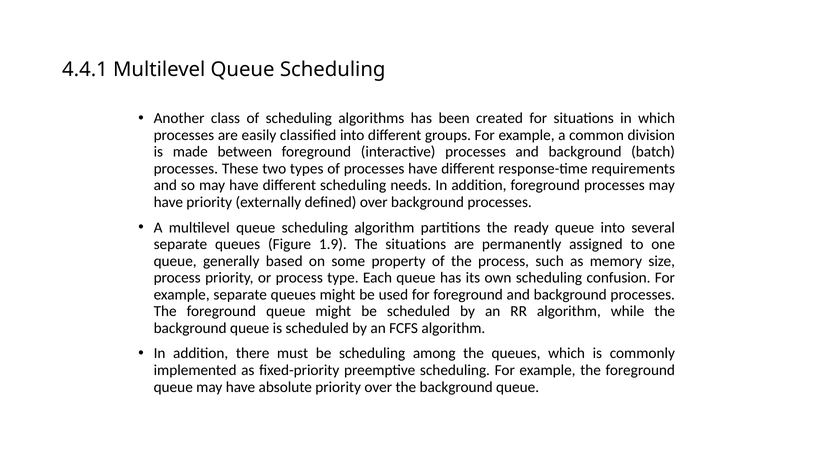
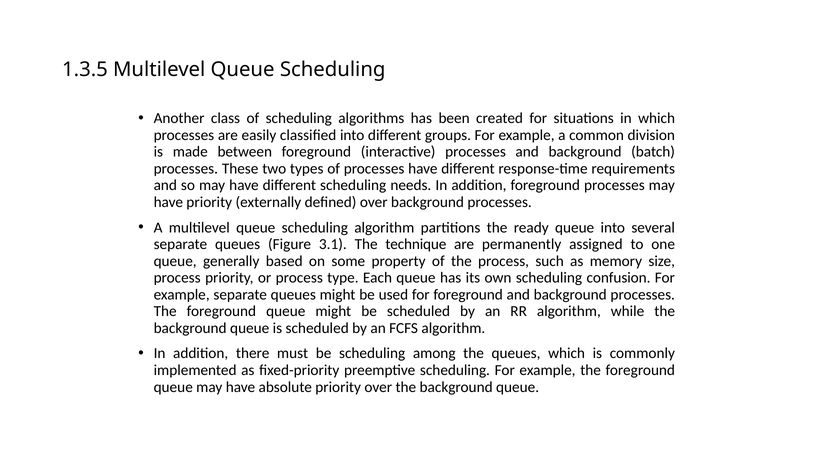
4.4.1: 4.4.1 -> 1.3.5
1.9: 1.9 -> 3.1
The situations: situations -> technique
